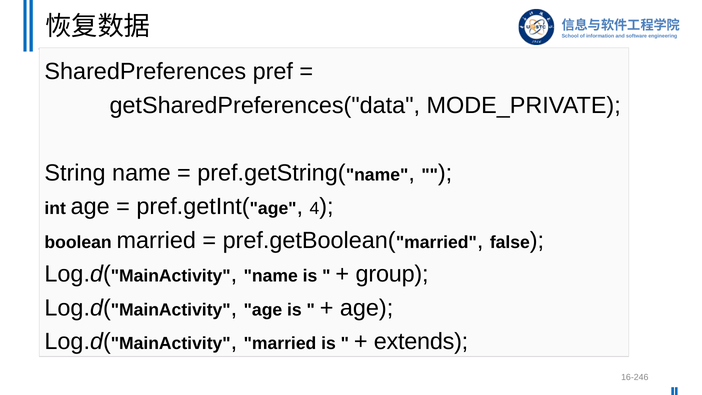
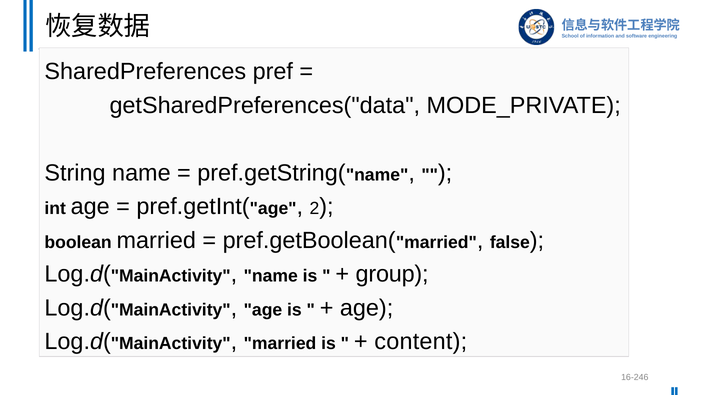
4: 4 -> 2
extends: extends -> content
